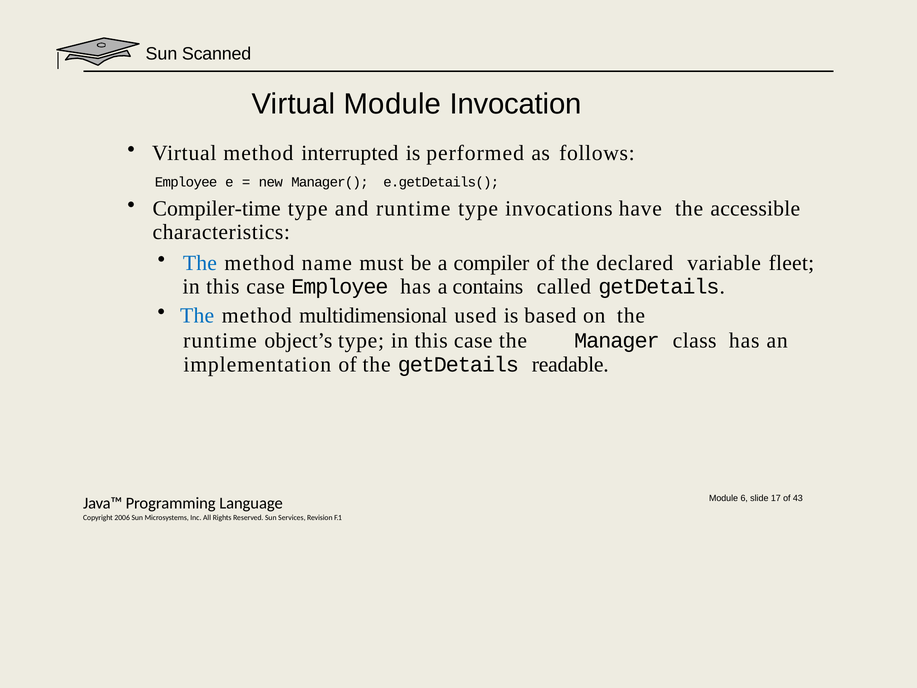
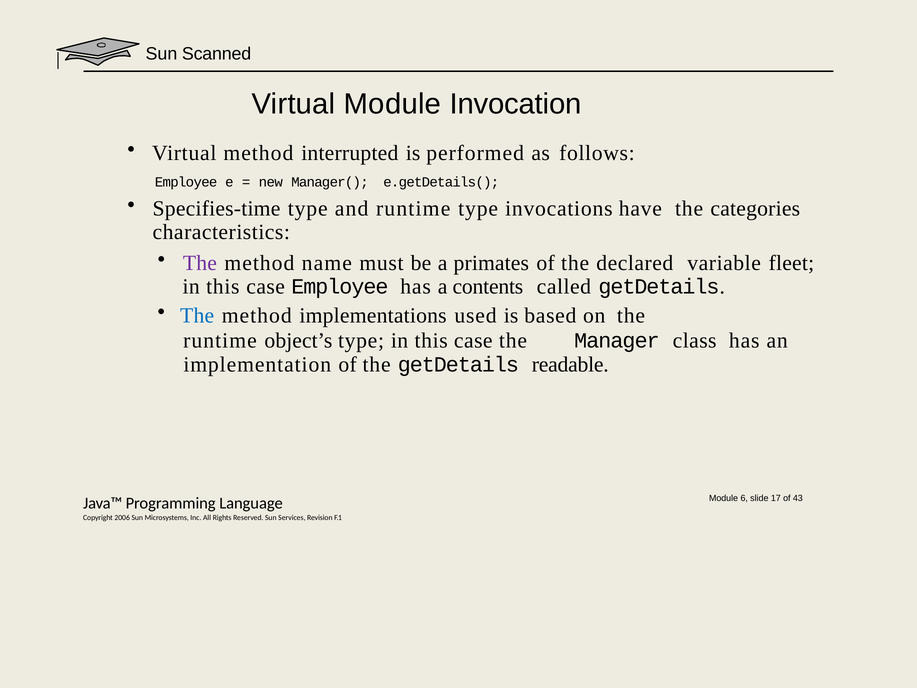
Compiler-time: Compiler-time -> Specifies-time
accessible: accessible -> categories
The at (200, 263) colour: blue -> purple
compiler: compiler -> primates
contains: contains -> contents
multidimensional: multidimensional -> implementations
